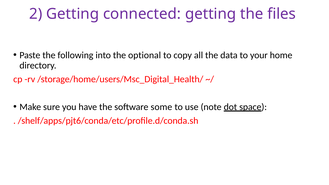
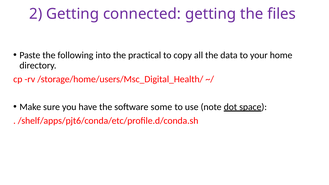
optional: optional -> practical
